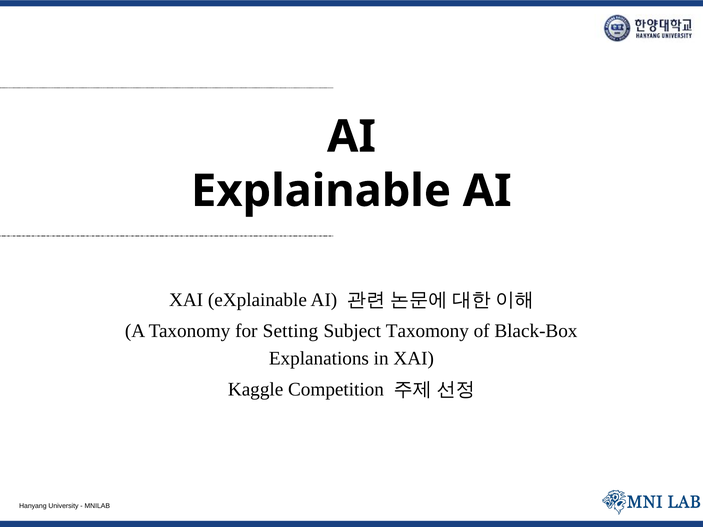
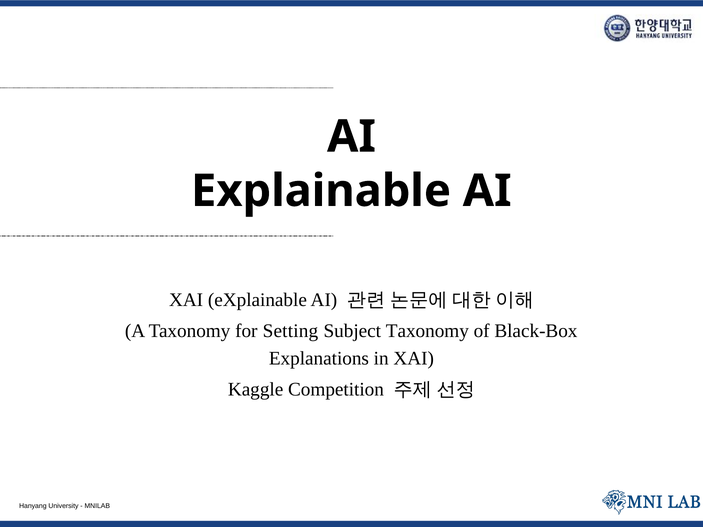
Subject Taxomony: Taxomony -> Taxonomy
